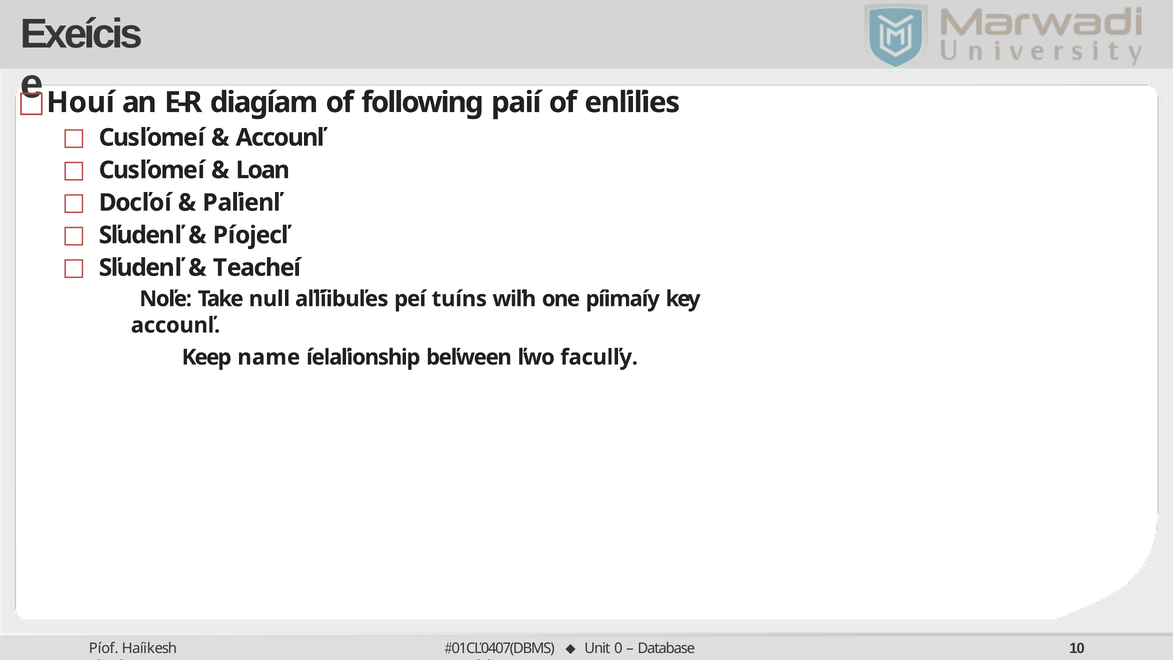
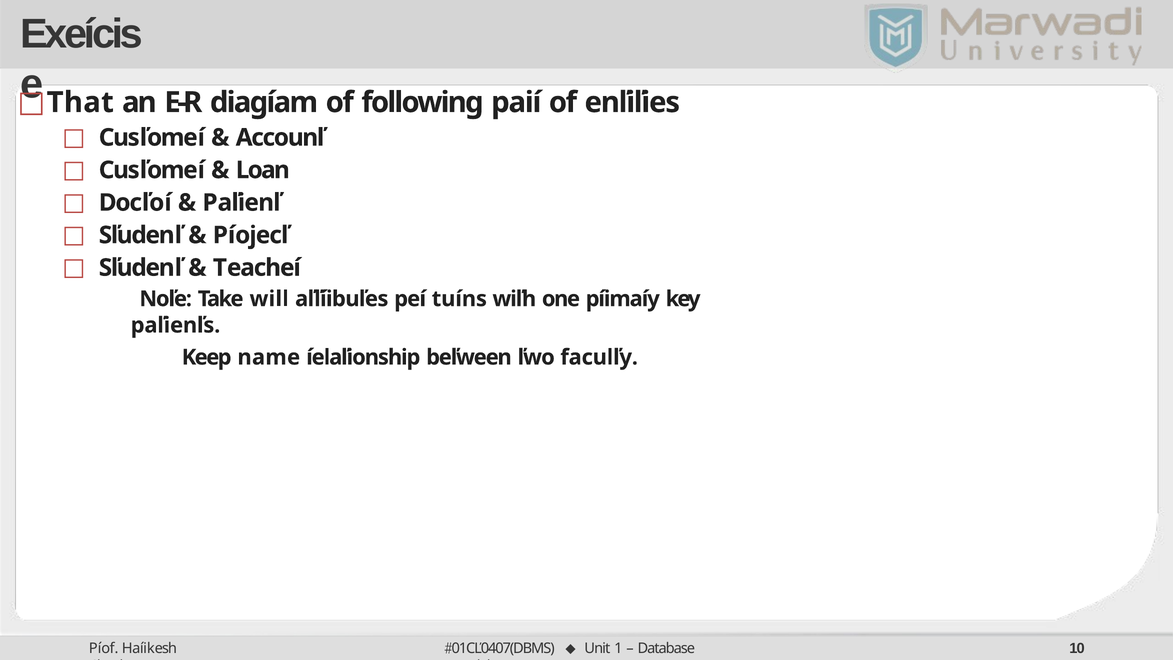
Houí: Houí -> That
null: null -> will
accounľ at (176, 325): accounľ -> paľienľs
0: 0 -> 1
